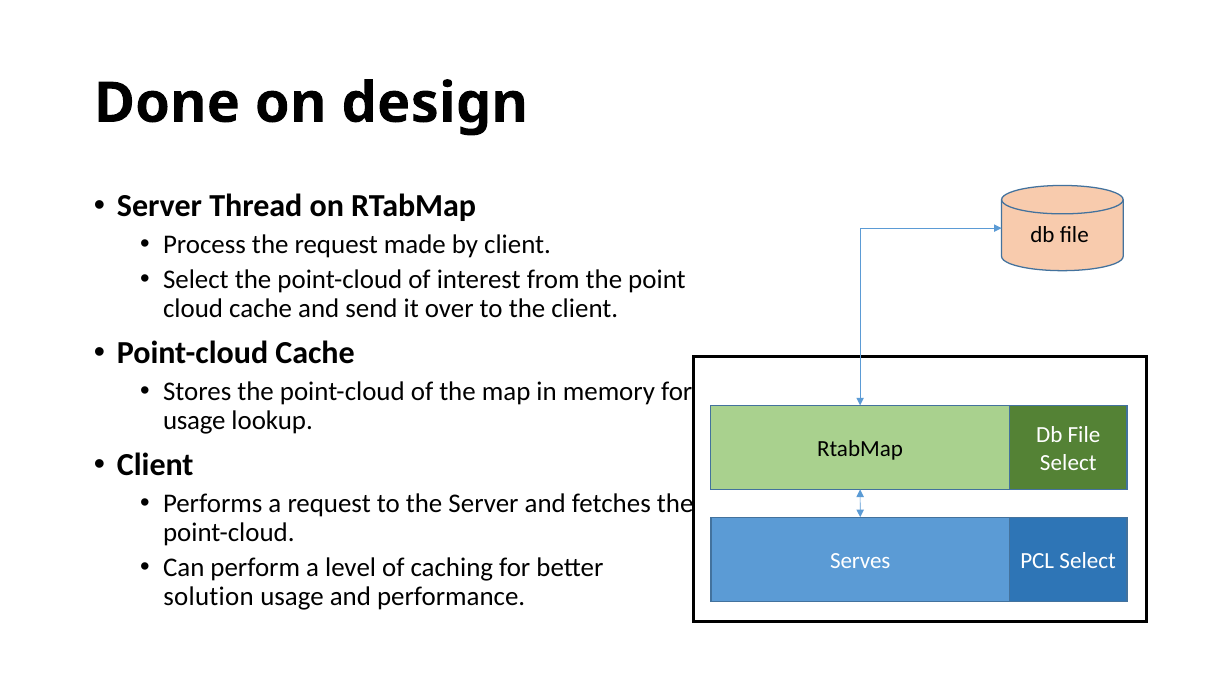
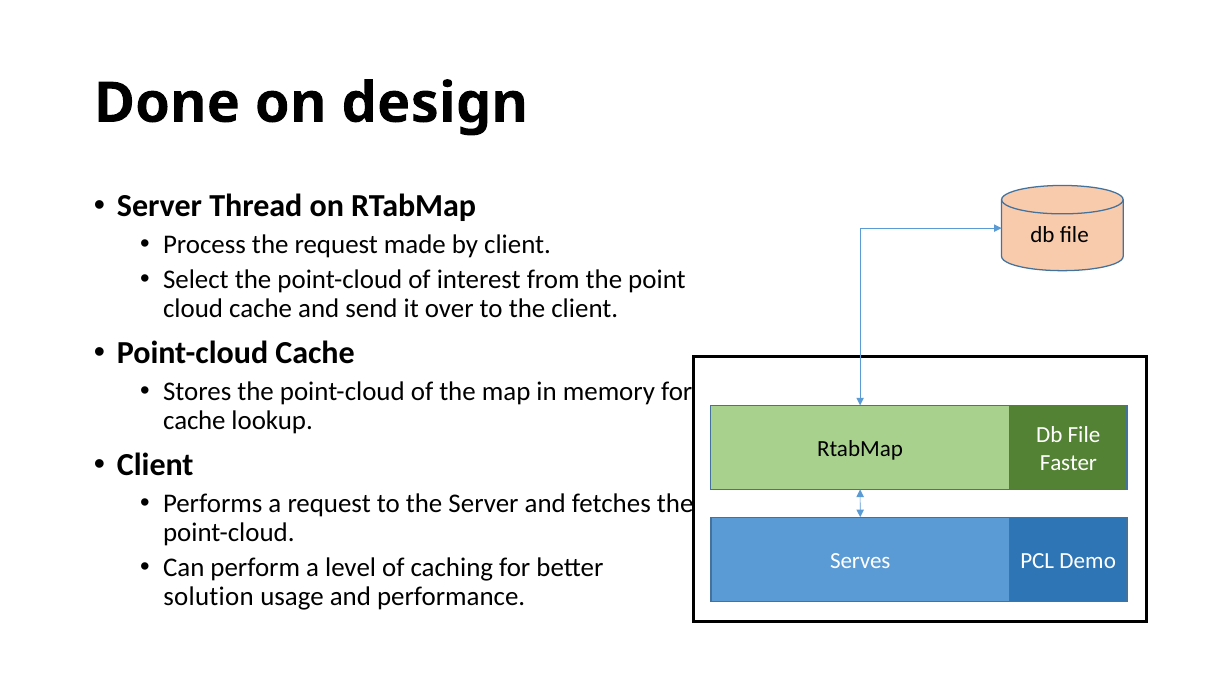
usage at (194, 421): usage -> cache
Select at (1068, 463): Select -> Faster
PCL Select: Select -> Demo
